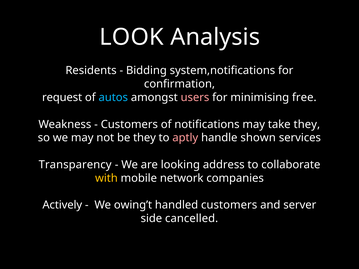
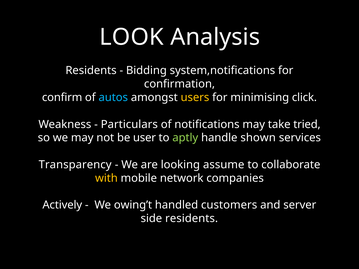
request: request -> confirm
users colour: pink -> yellow
free: free -> click
Customers at (129, 124): Customers -> Particulars
take they: they -> tried
be they: they -> user
aptly colour: pink -> light green
address: address -> assume
side cancelled: cancelled -> residents
